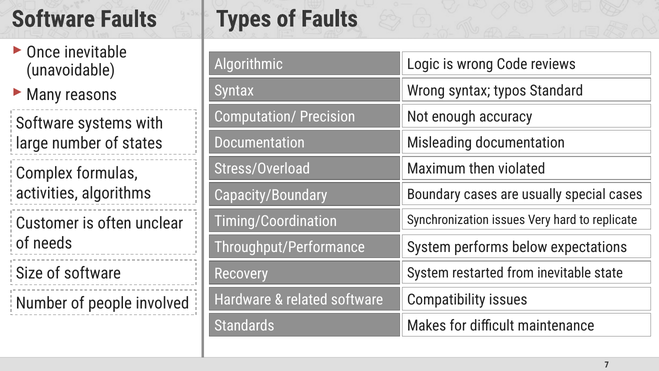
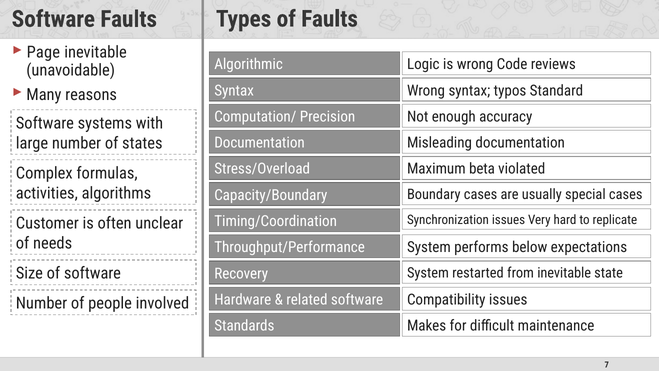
Once: Once -> Page
then: then -> beta
